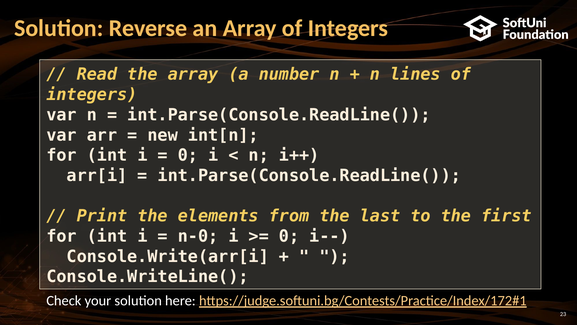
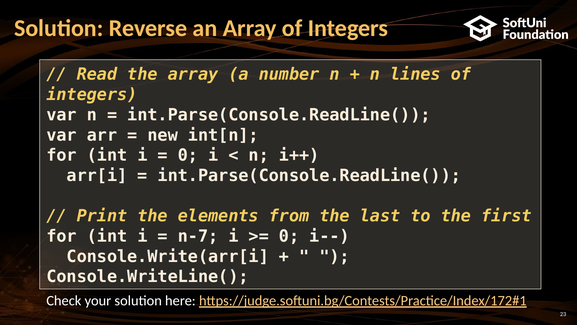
n-0: n-0 -> n-7
